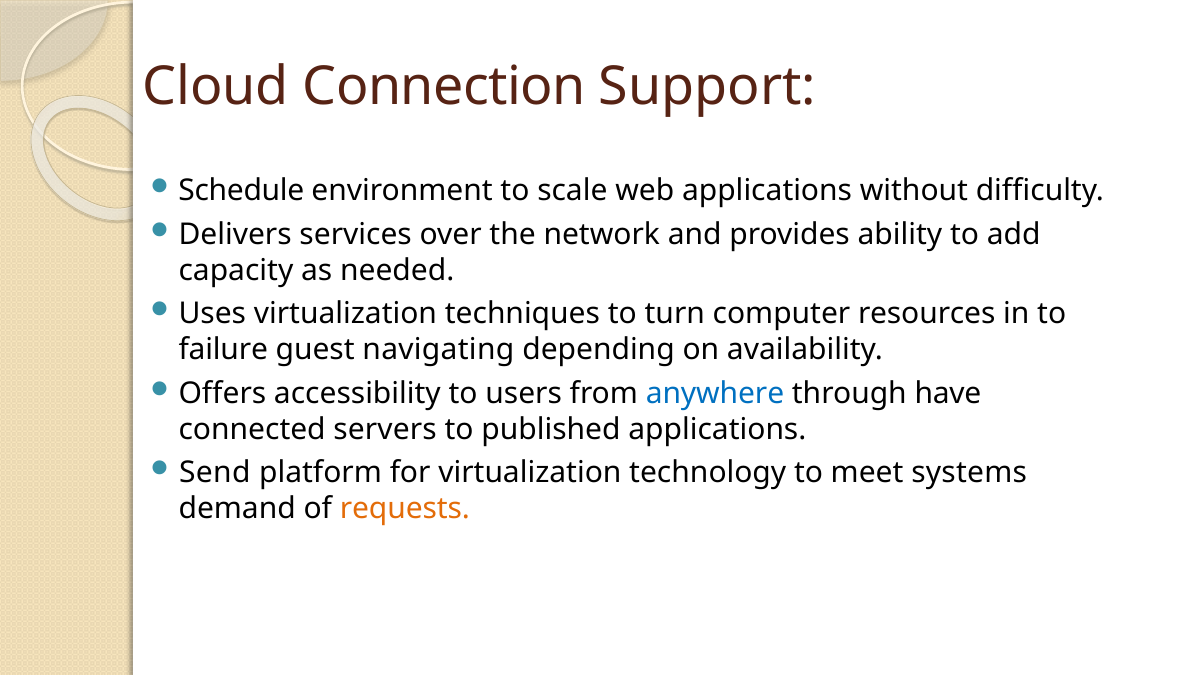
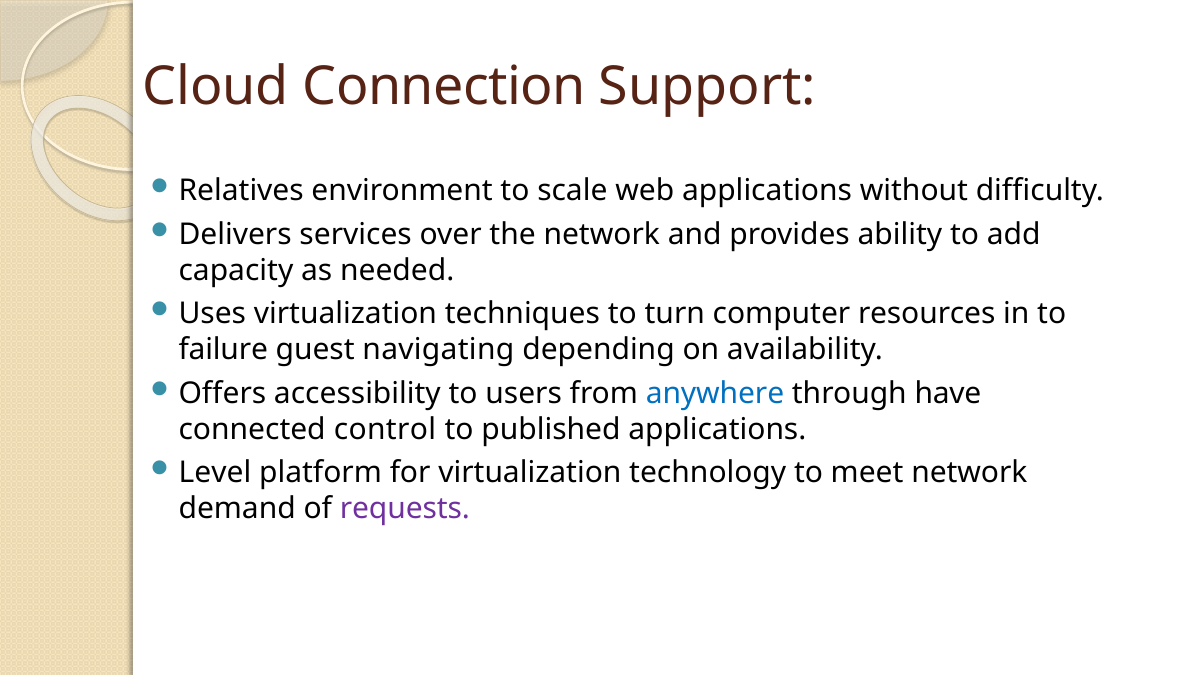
Schedule: Schedule -> Relatives
servers: servers -> control
Send: Send -> Level
meet systems: systems -> network
requests colour: orange -> purple
